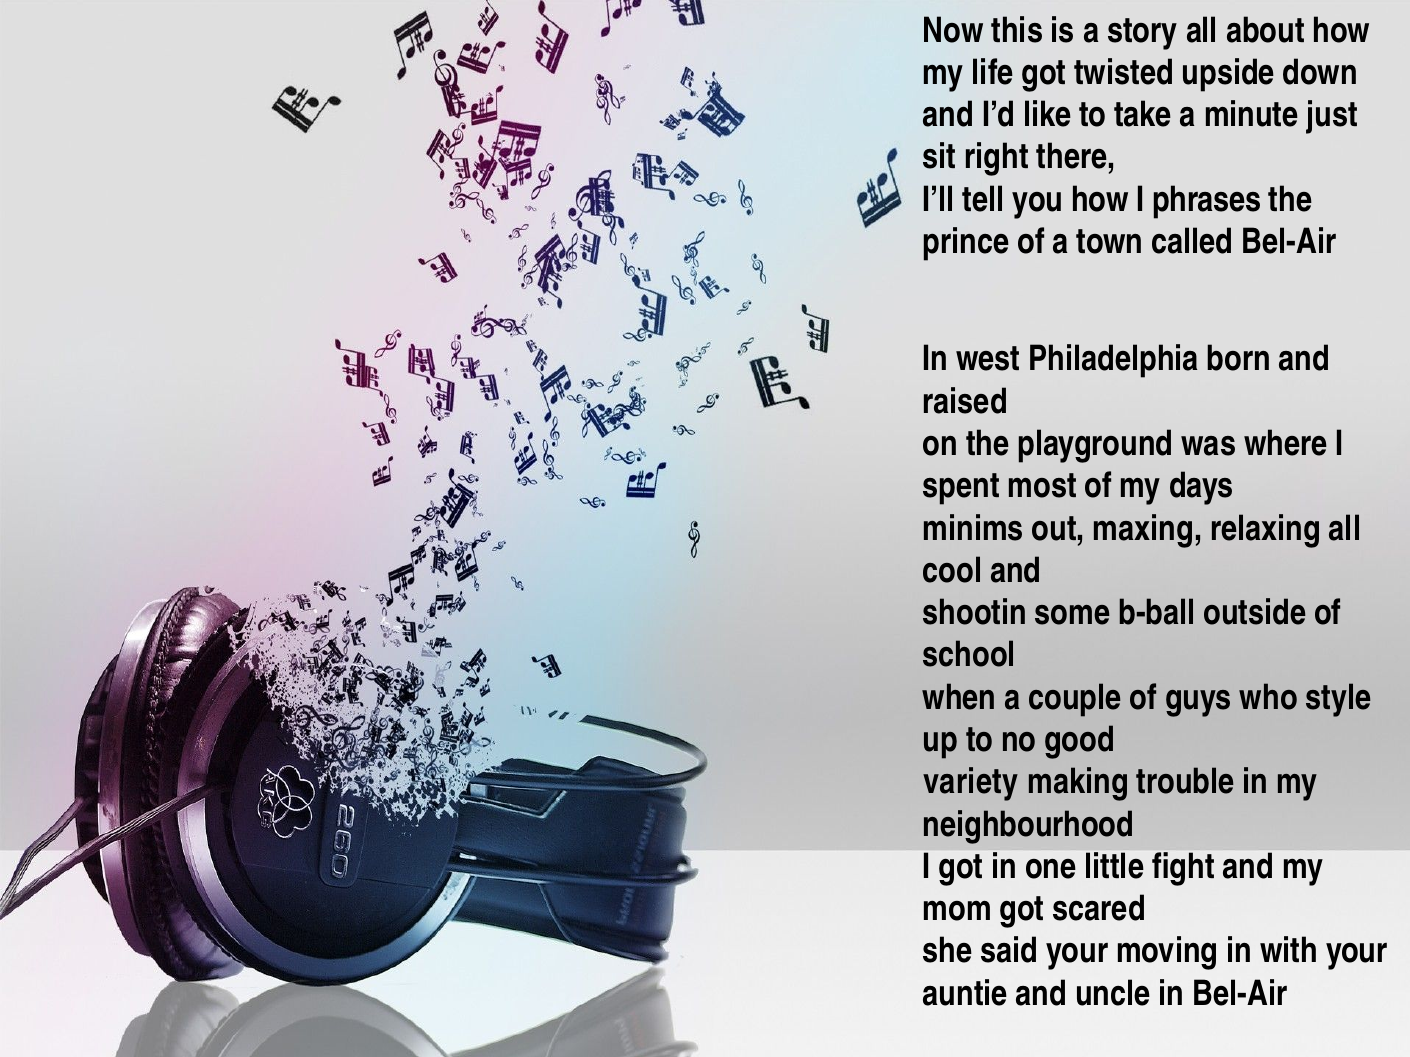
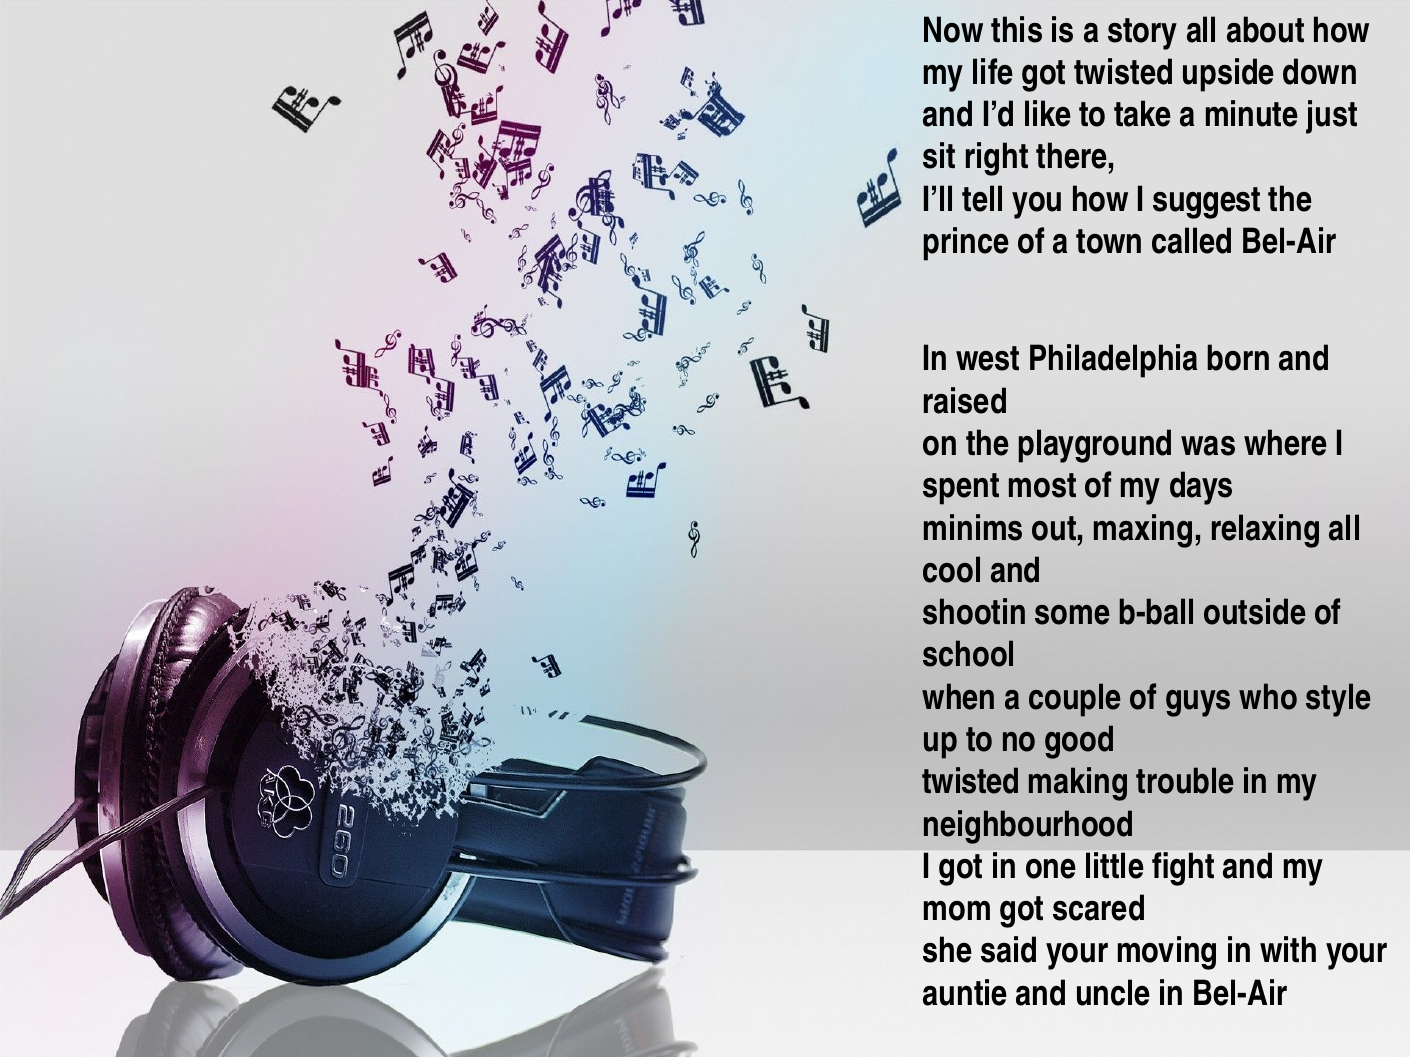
phrases: phrases -> suggest
variety at (971, 783): variety -> twisted
